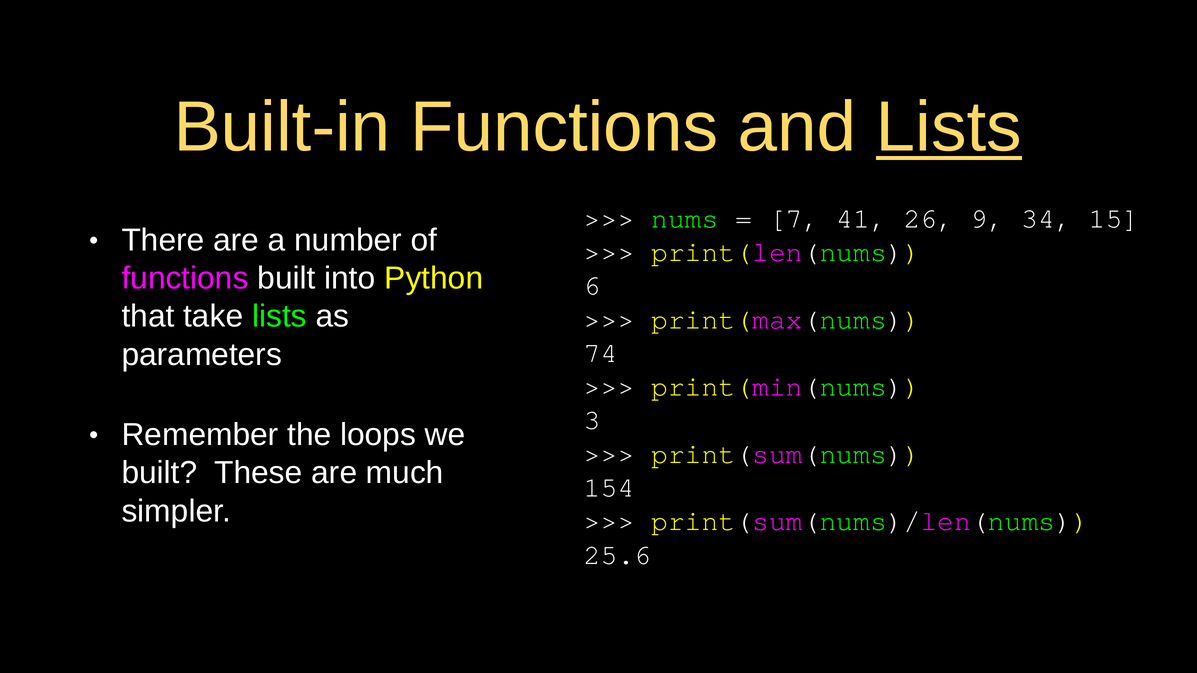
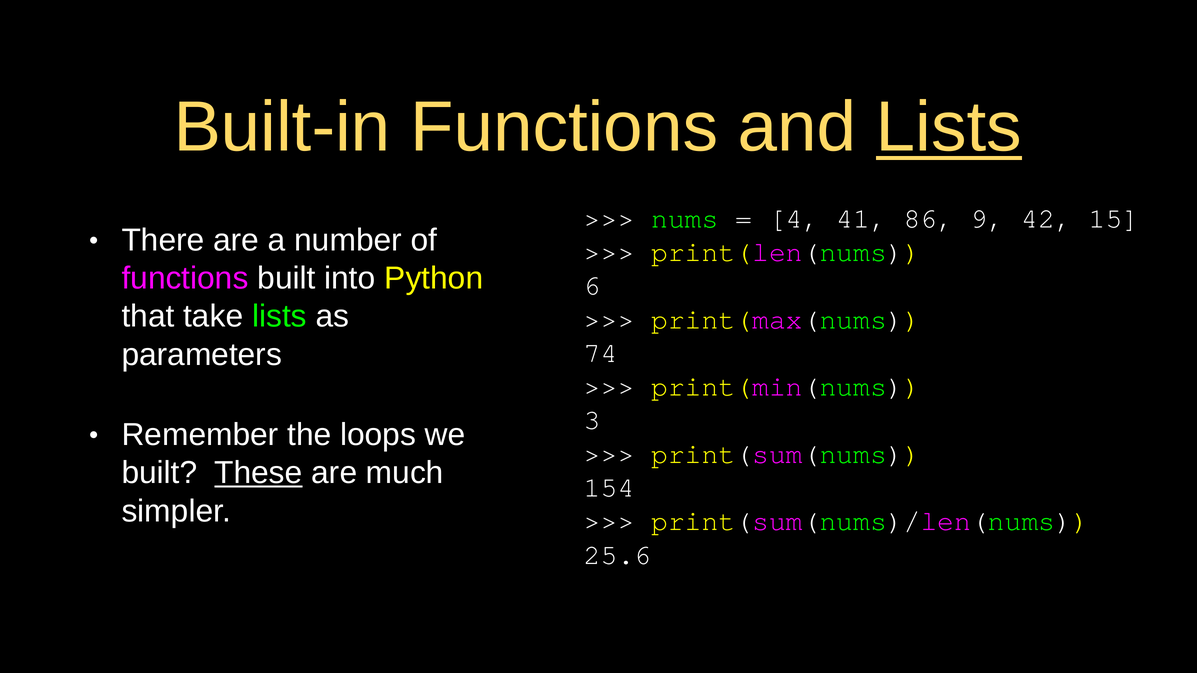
7: 7 -> 4
26: 26 -> 86
34: 34 -> 42
These underline: none -> present
